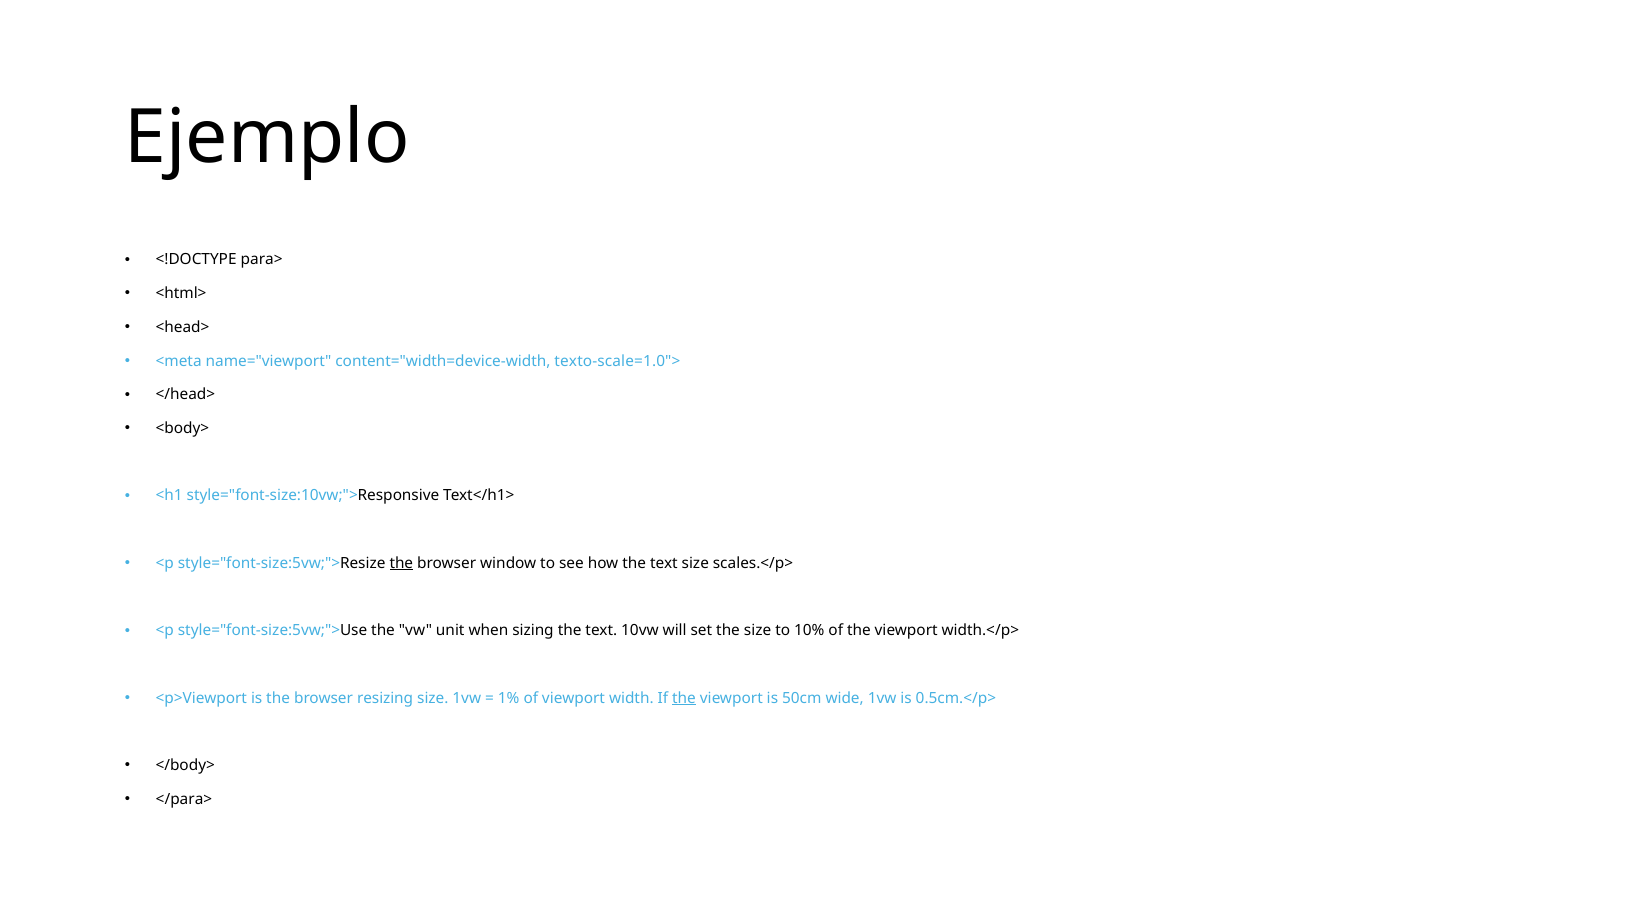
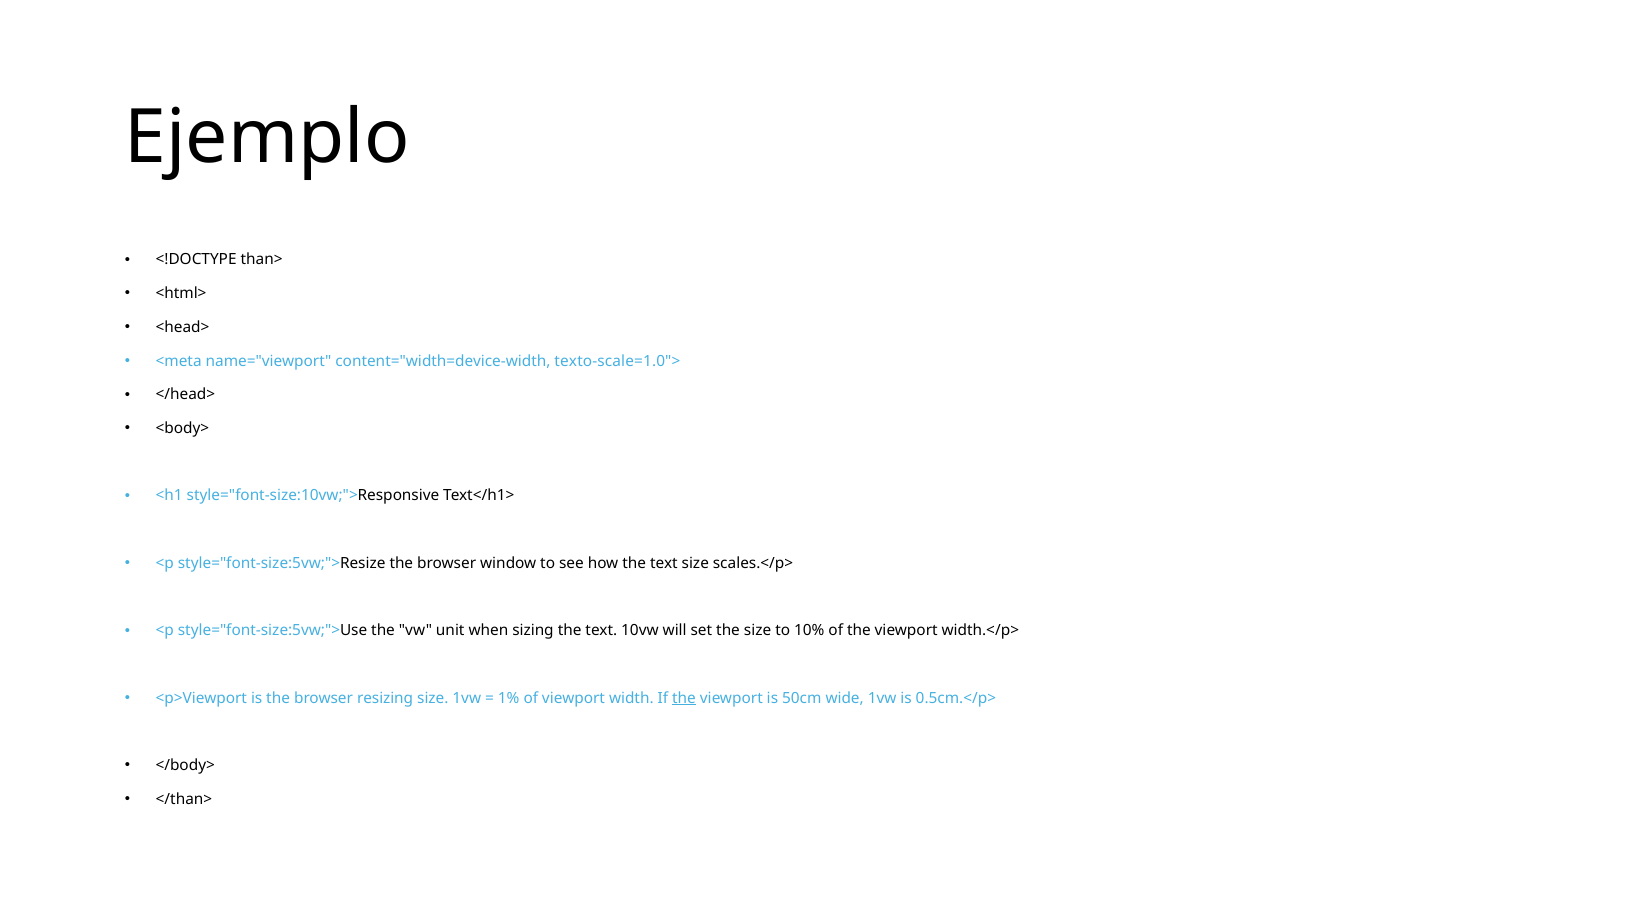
para>: para> -> than>
the at (401, 563) underline: present -> none
</para>: </para> -> </than>
